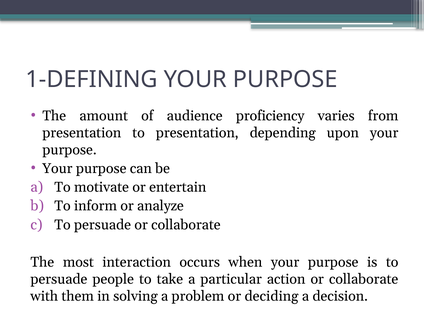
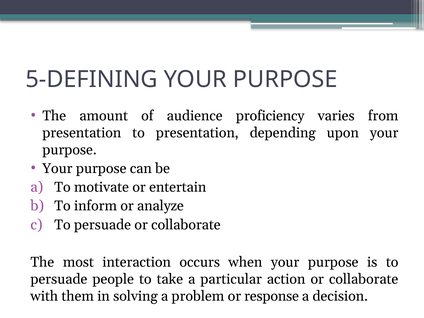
1-DEFINING: 1-DEFINING -> 5-DEFINING
deciding: deciding -> response
